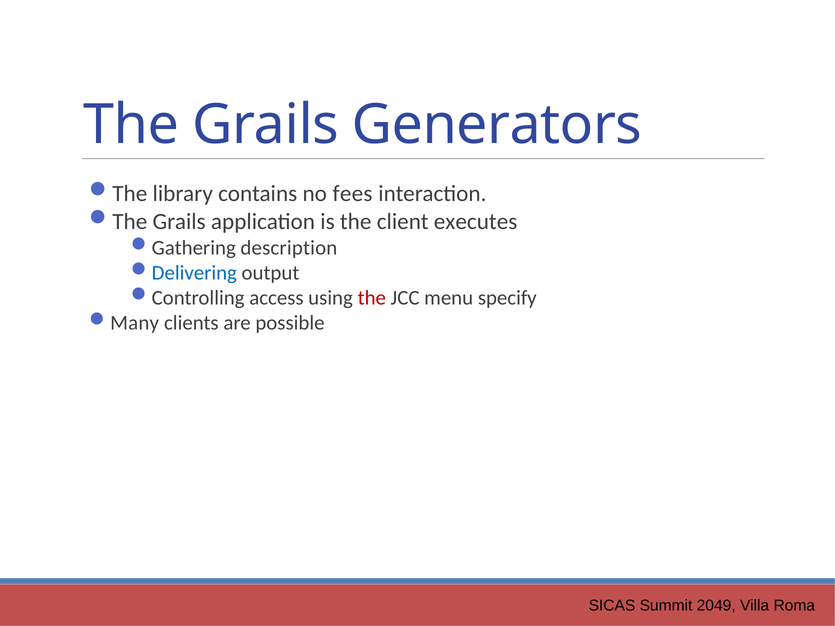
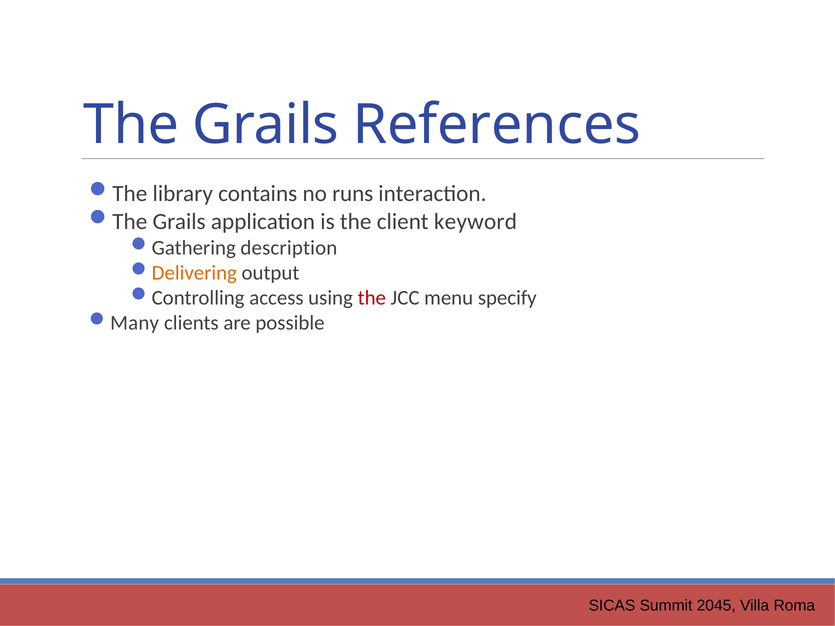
Generators: Generators -> References
fees: fees -> runs
executes: executes -> keyword
Delivering colour: blue -> orange
2049: 2049 -> 2045
